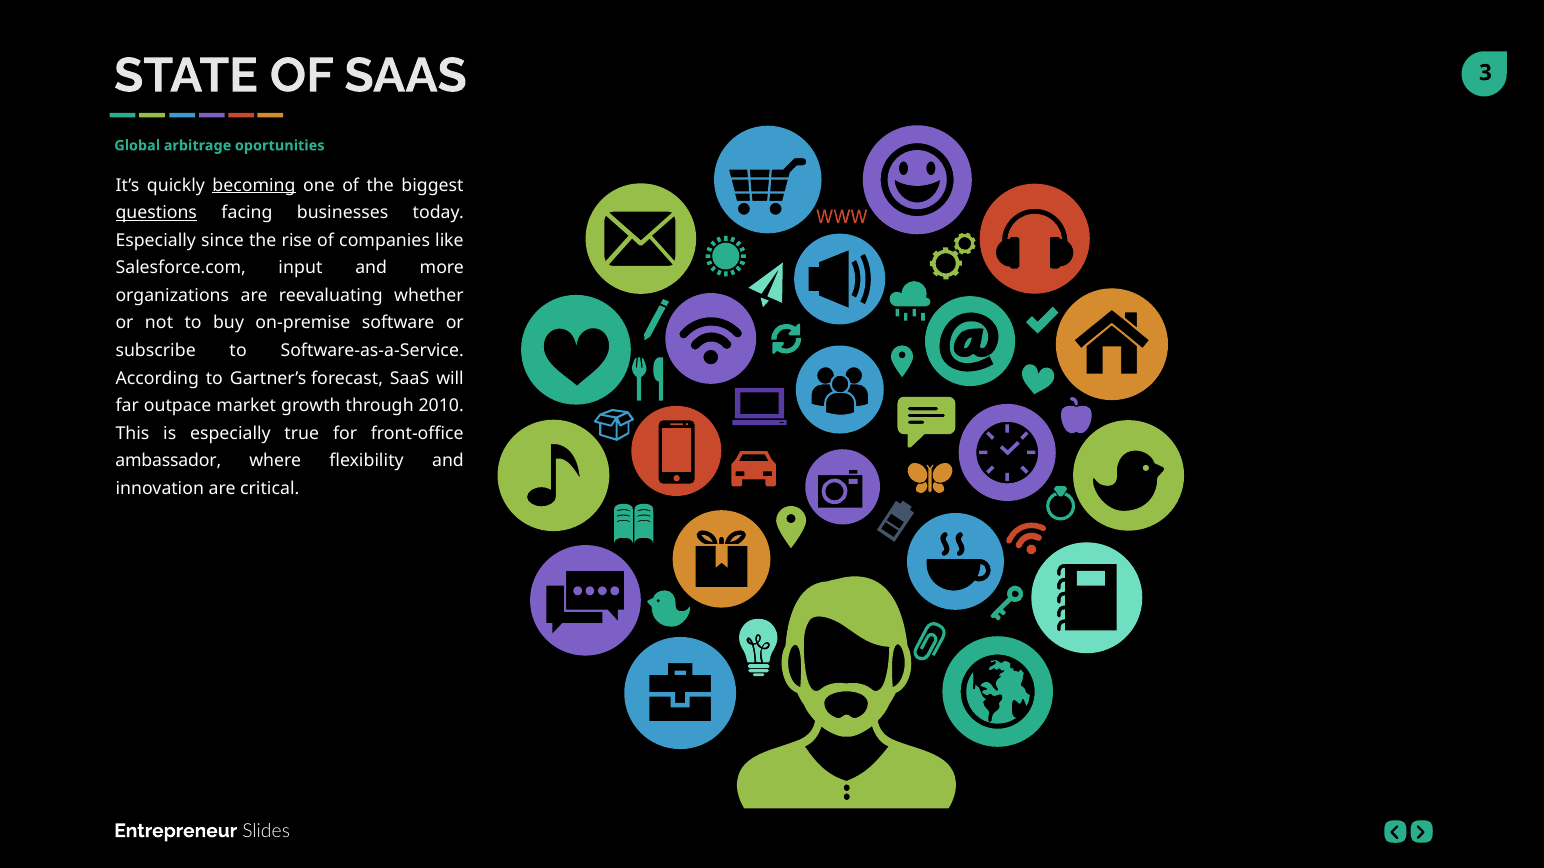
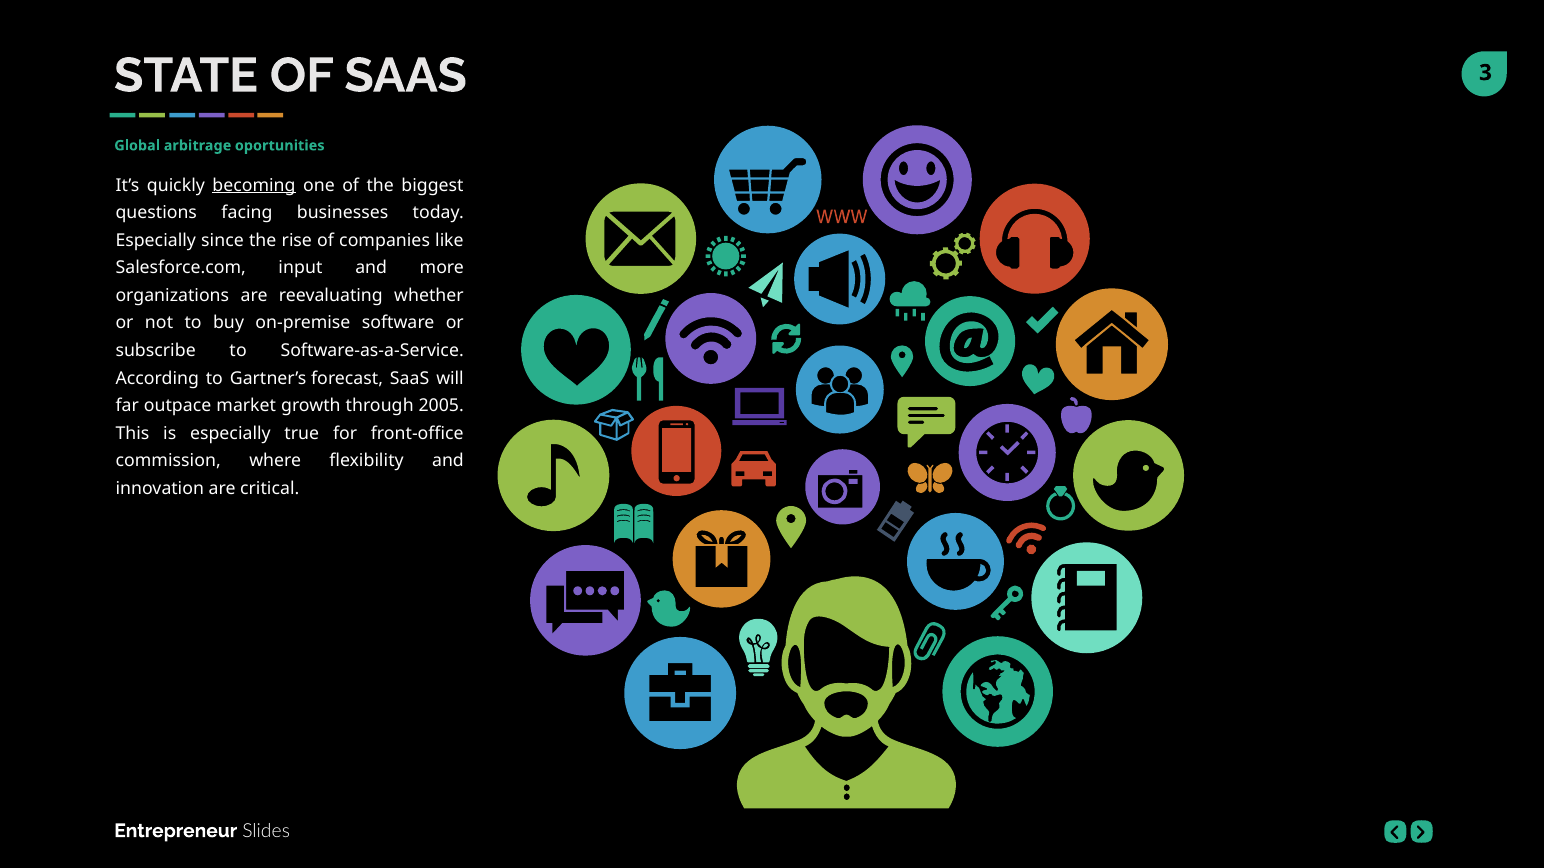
questions underline: present -> none
2010: 2010 -> 2005
ambassador: ambassador -> commission
